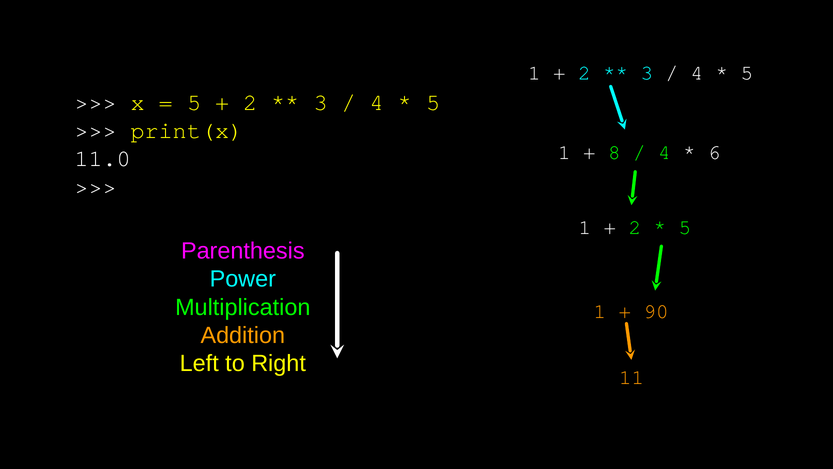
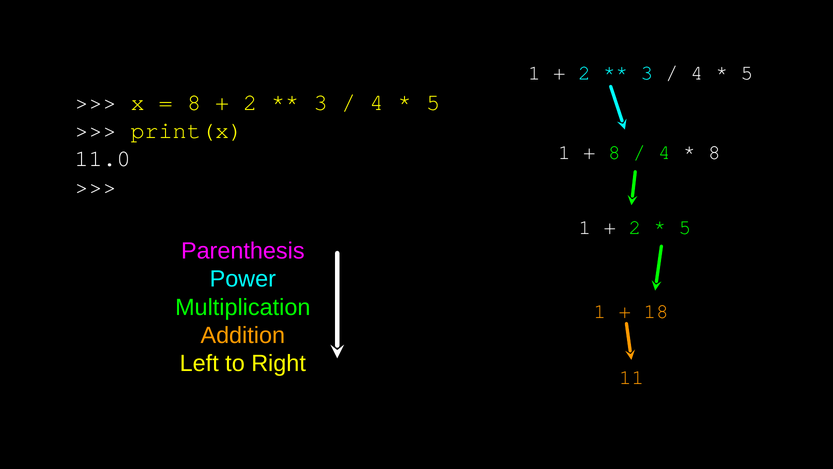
5 at (194, 102): 5 -> 8
6 at (714, 152): 6 -> 8
90: 90 -> 18
